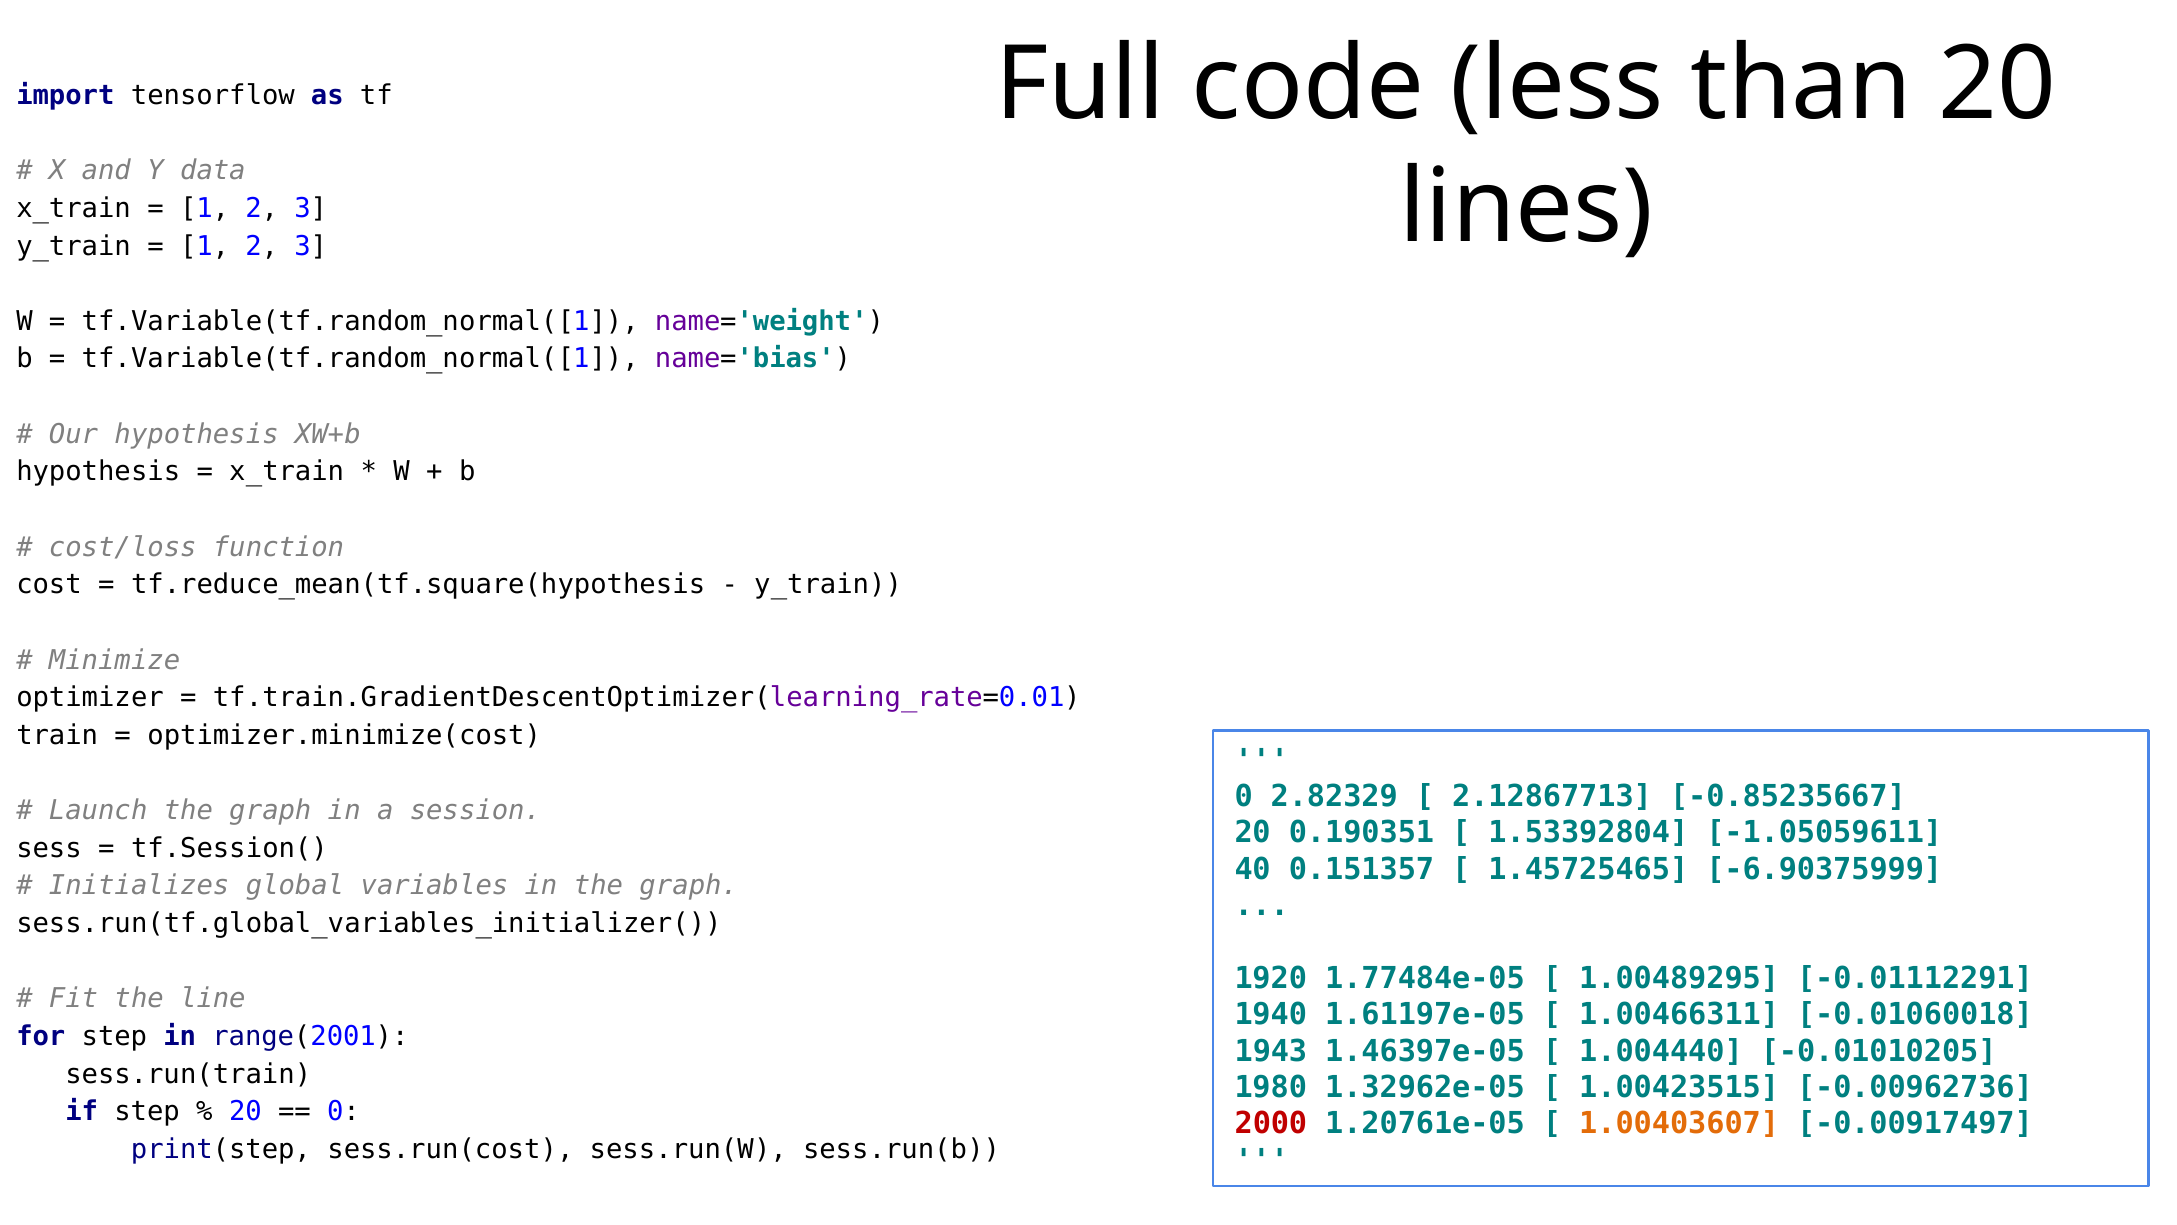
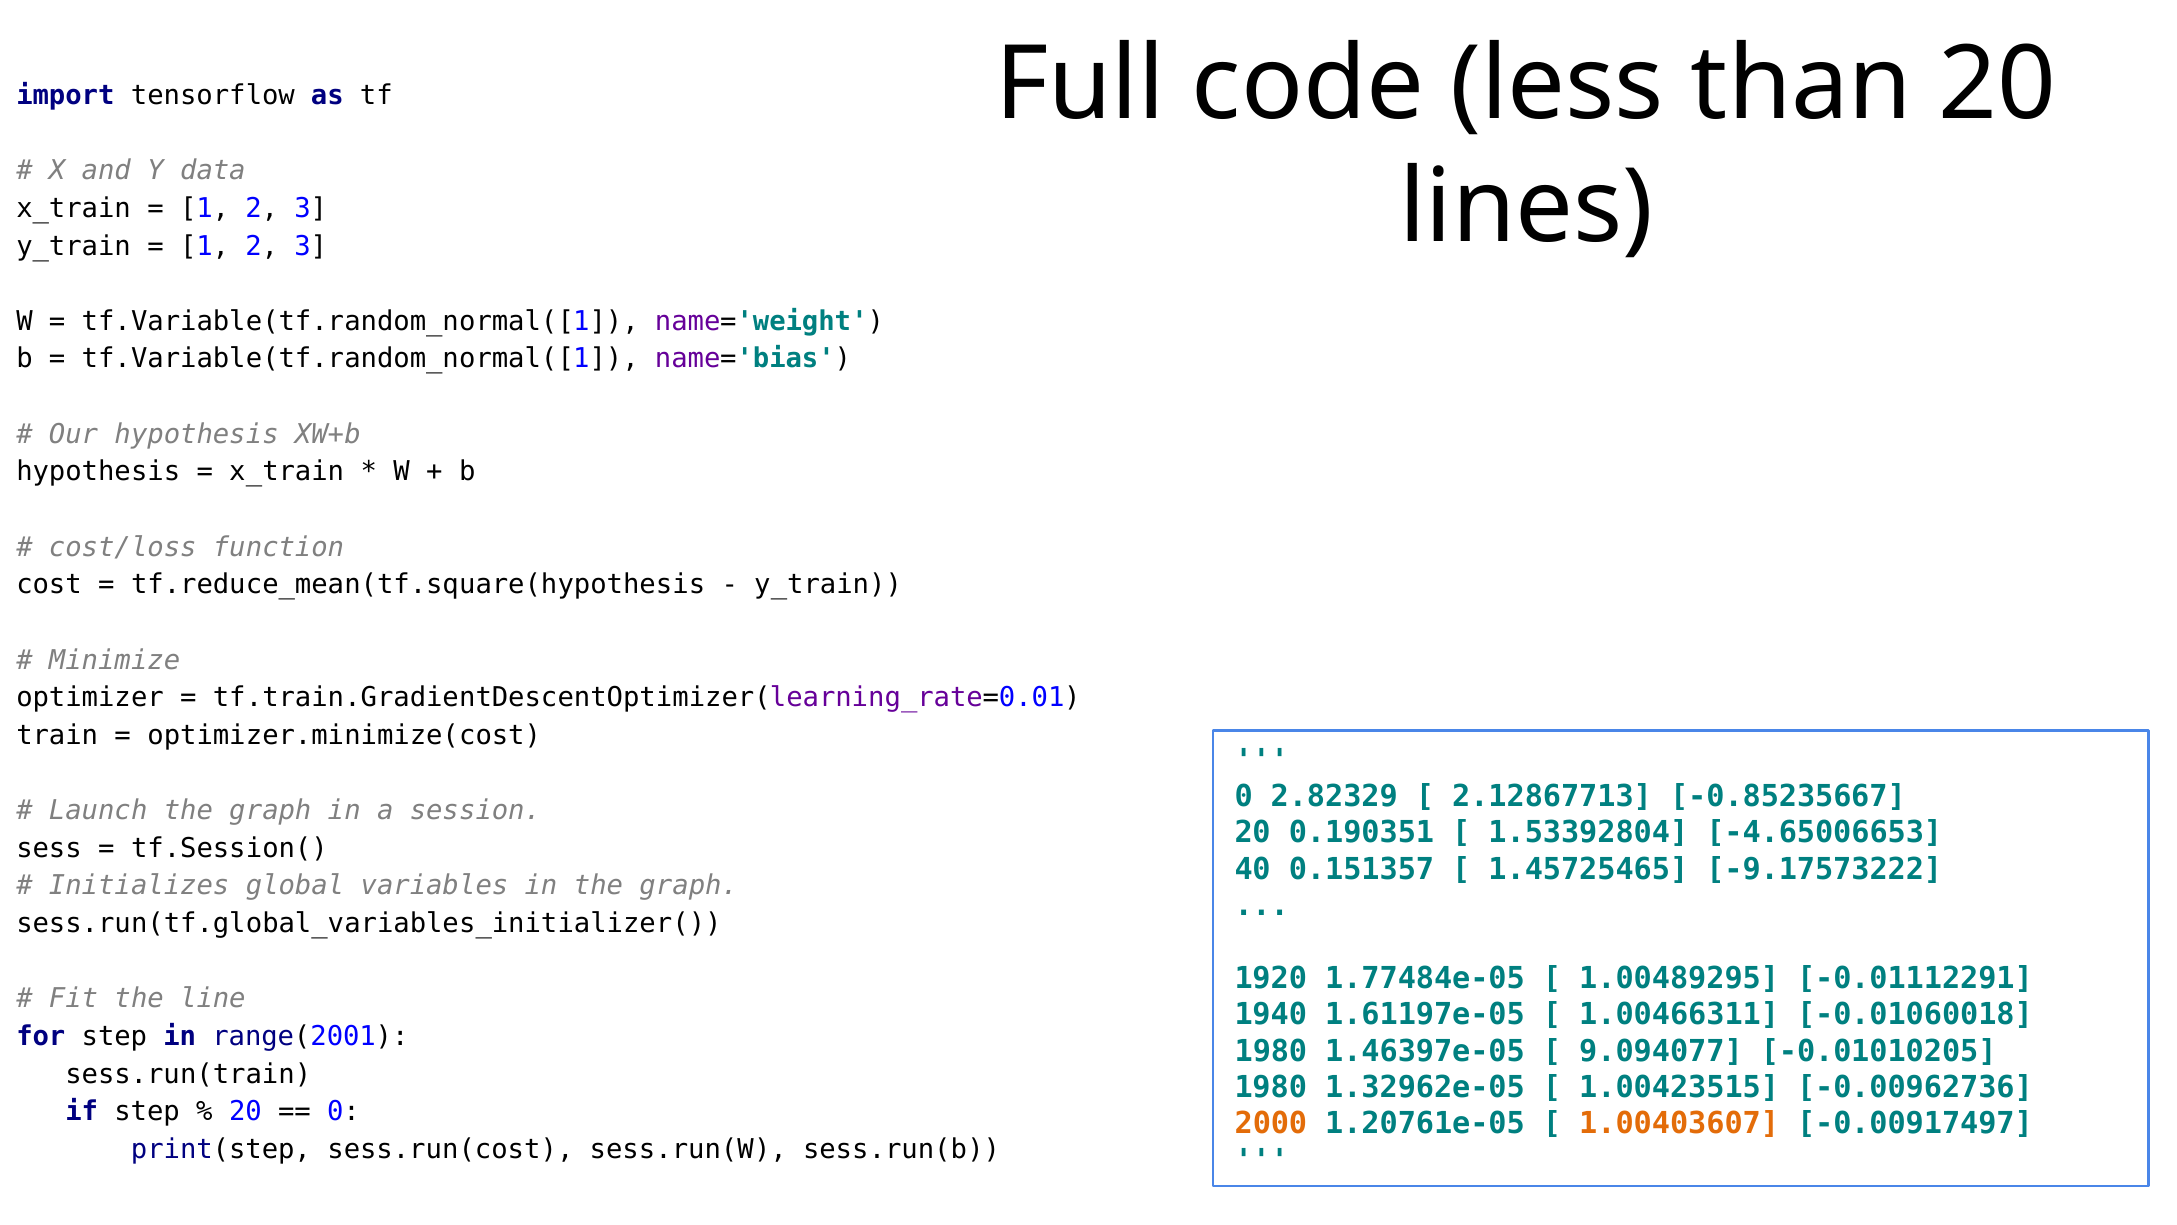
-1.05059611: -1.05059611 -> -4.65006653
-6.90375999: -6.90375999 -> -9.17573222
1943 at (1271, 1051): 1943 -> 1980
1.004440: 1.004440 -> 9.094077
2000 colour: red -> orange
